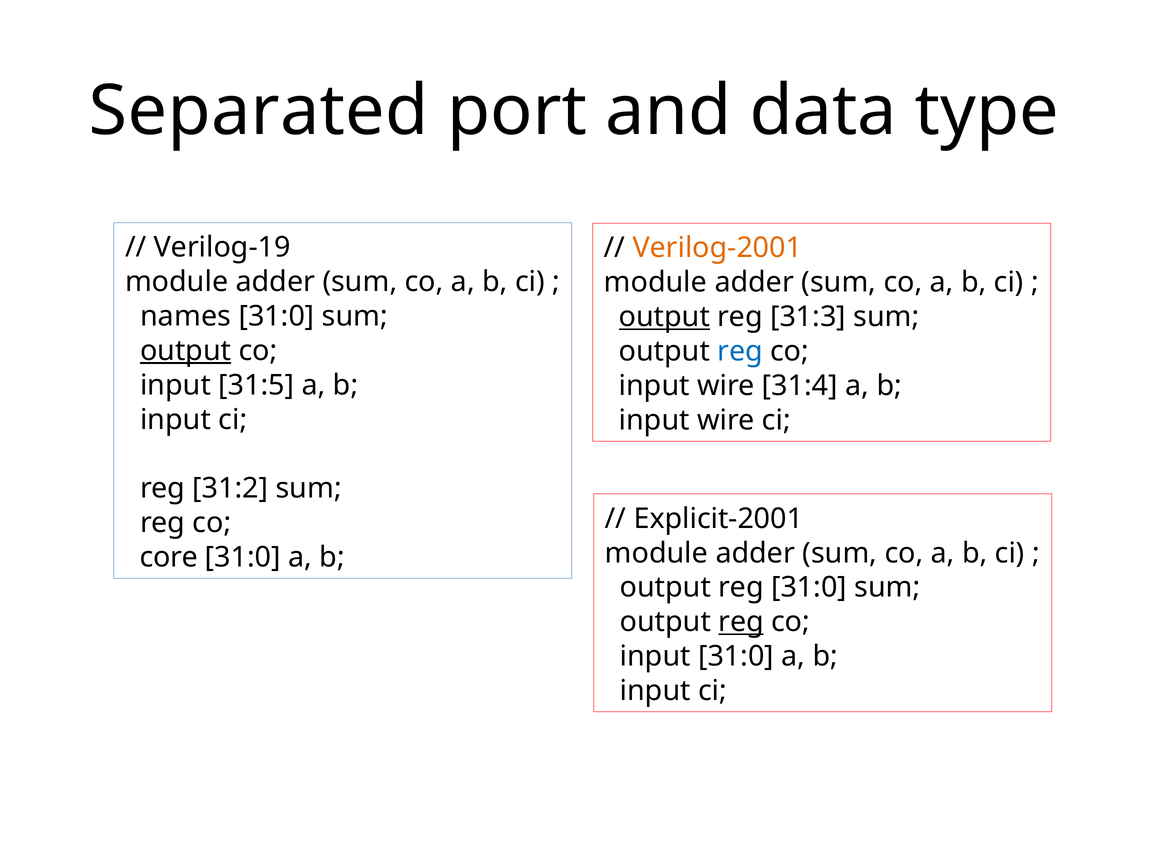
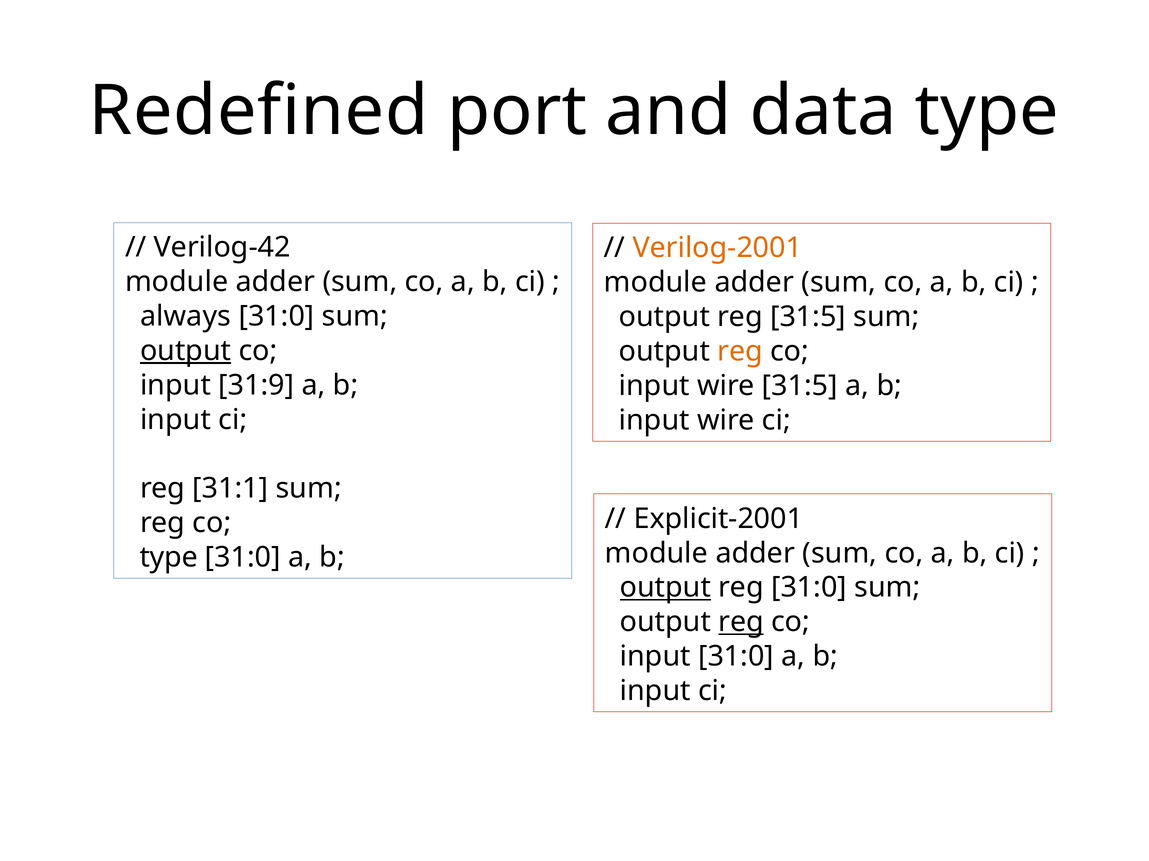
Separated: Separated -> Redefined
Verilog-19: Verilog-19 -> Verilog-42
names: names -> always
output at (664, 317) underline: present -> none
reg 31:3: 31:3 -> 31:5
reg at (740, 352) colour: blue -> orange
31:5: 31:5 -> 31:9
wire 31:4: 31:4 -> 31:5
31:2: 31:2 -> 31:1
core at (169, 558): core -> type
output at (665, 588) underline: none -> present
